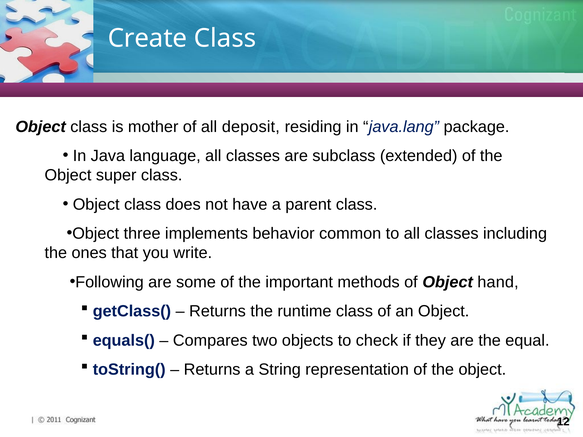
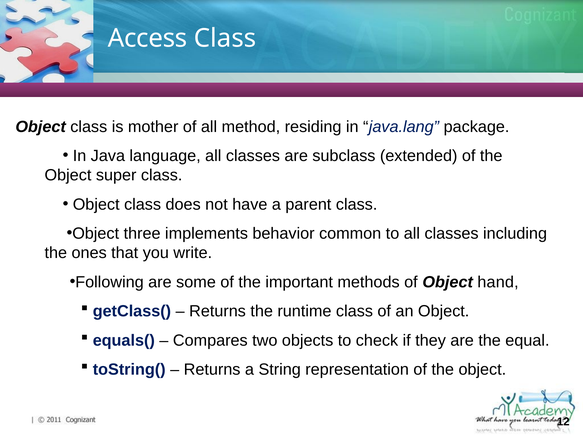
Create: Create -> Access
deposit: deposit -> method
